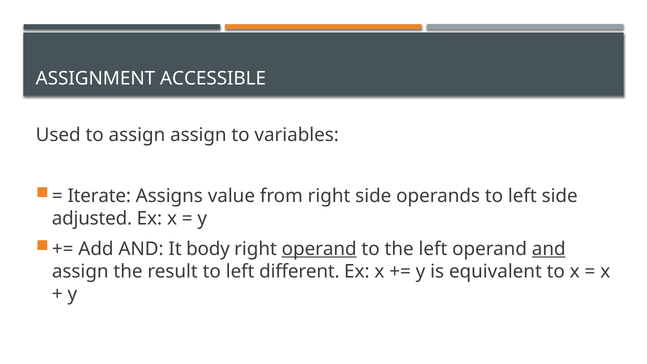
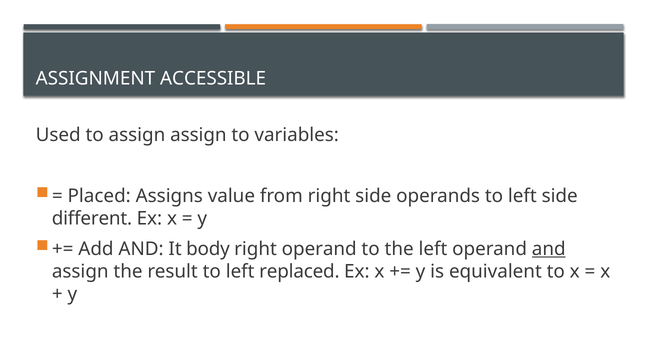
Iterate: Iterate -> Placed
adjusted: adjusted -> different
operand at (319, 249) underline: present -> none
different: different -> replaced
